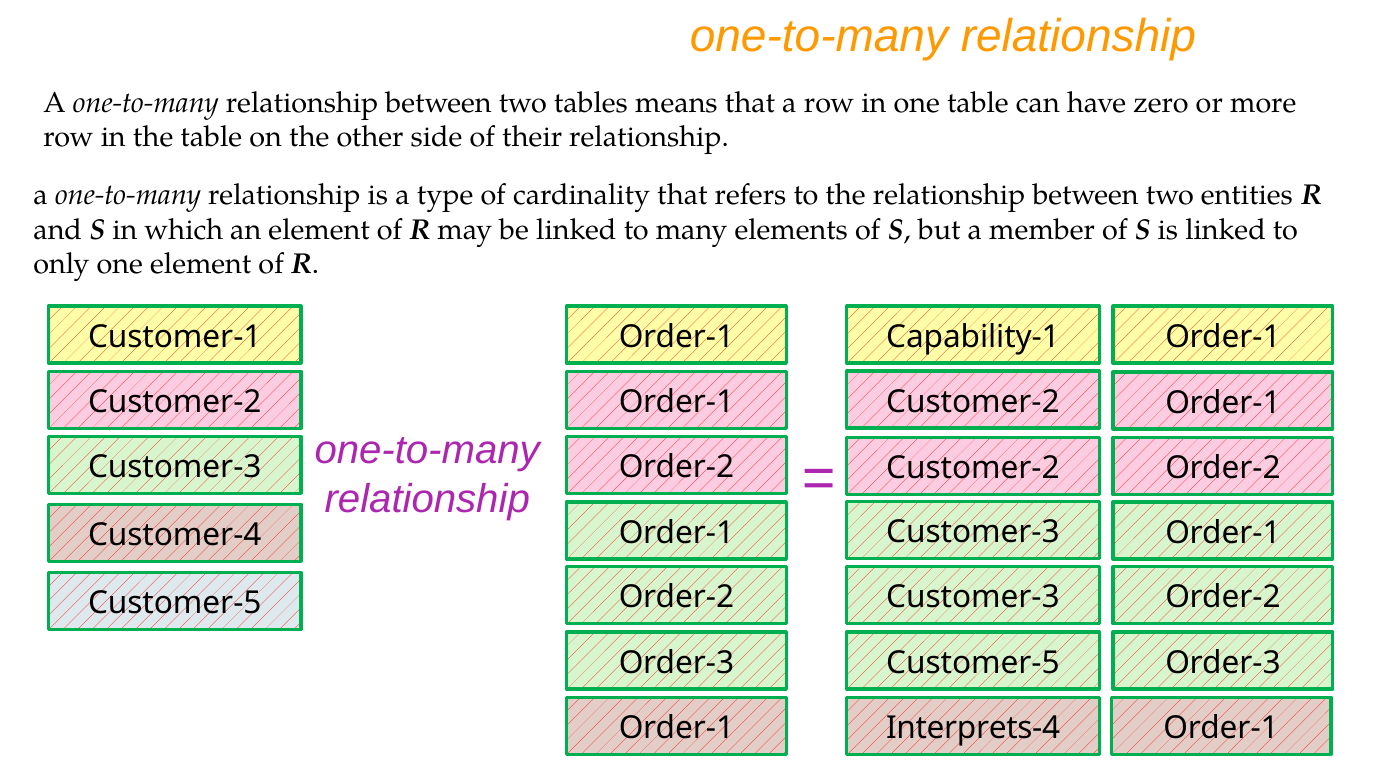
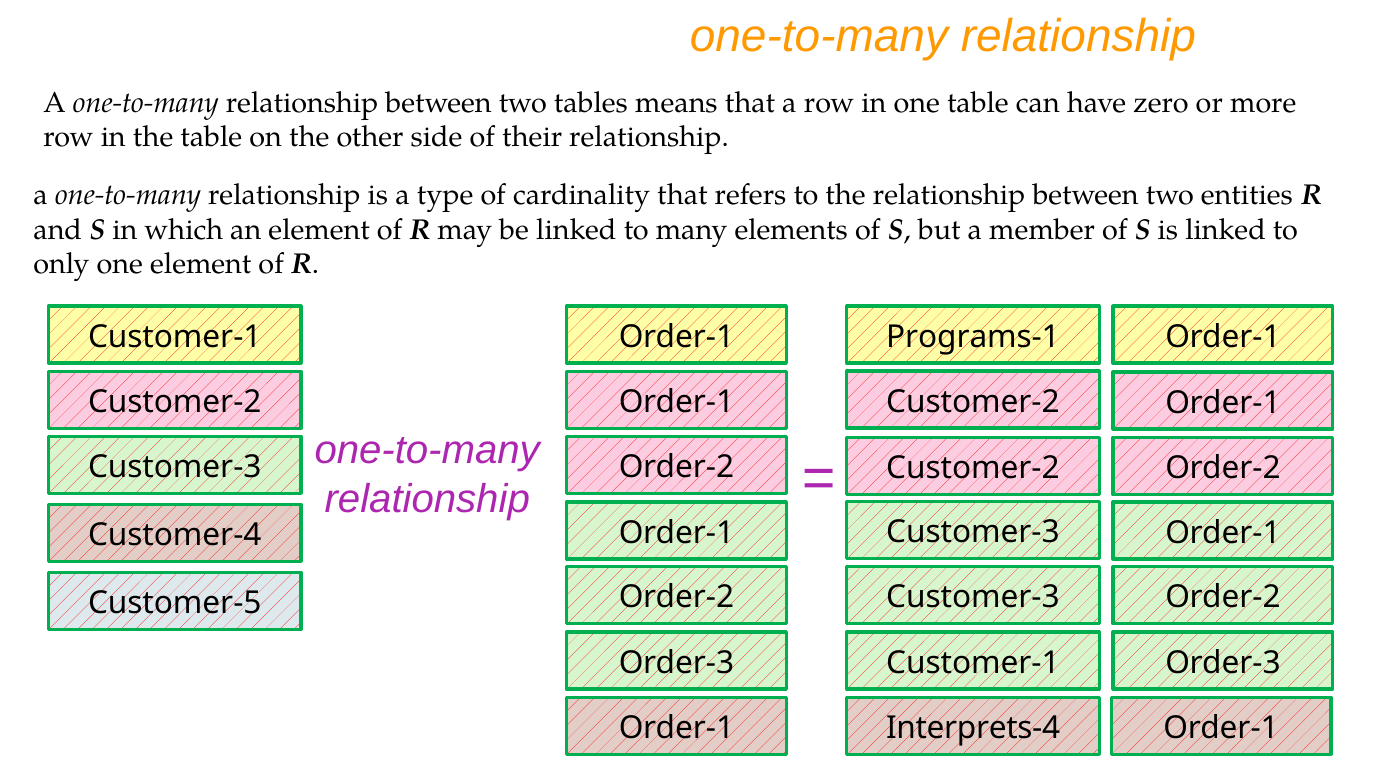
Capability-1: Capability-1 -> Programs-1
Customer-5 at (973, 662): Customer-5 -> Customer-1
